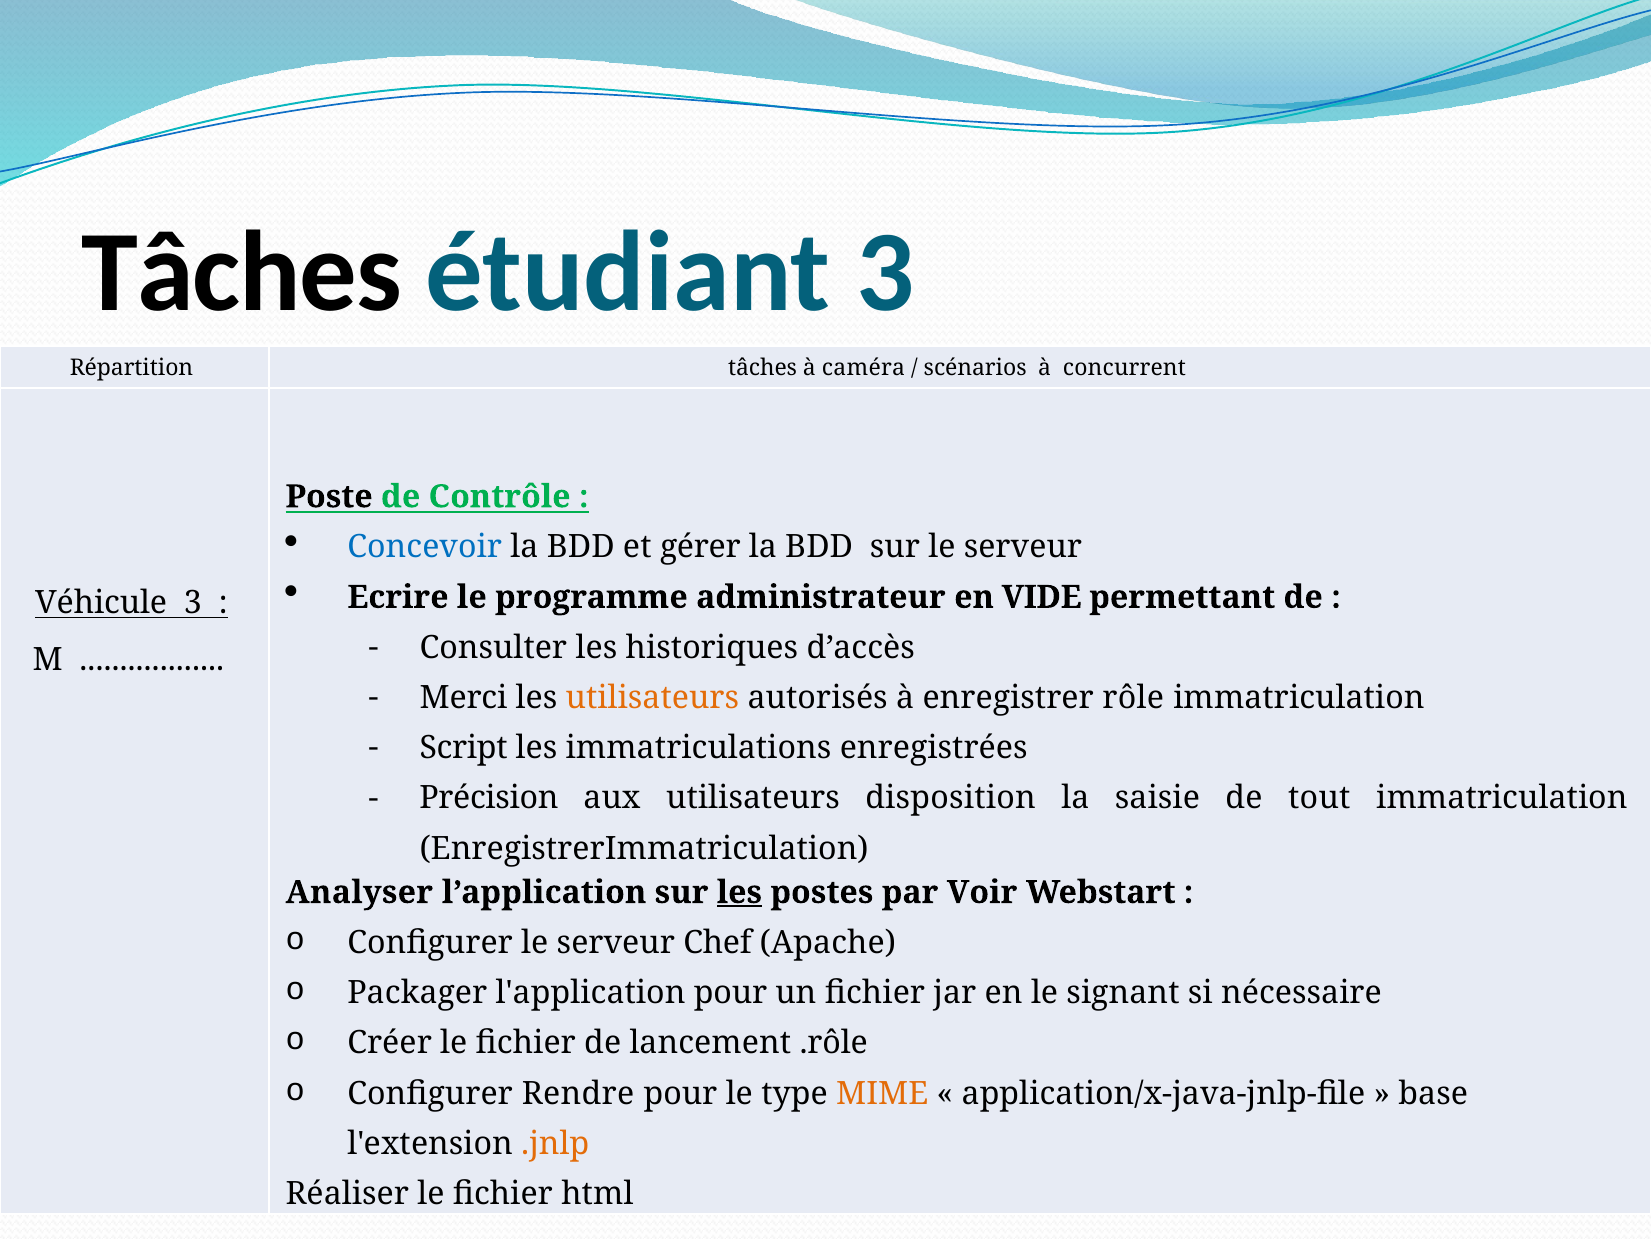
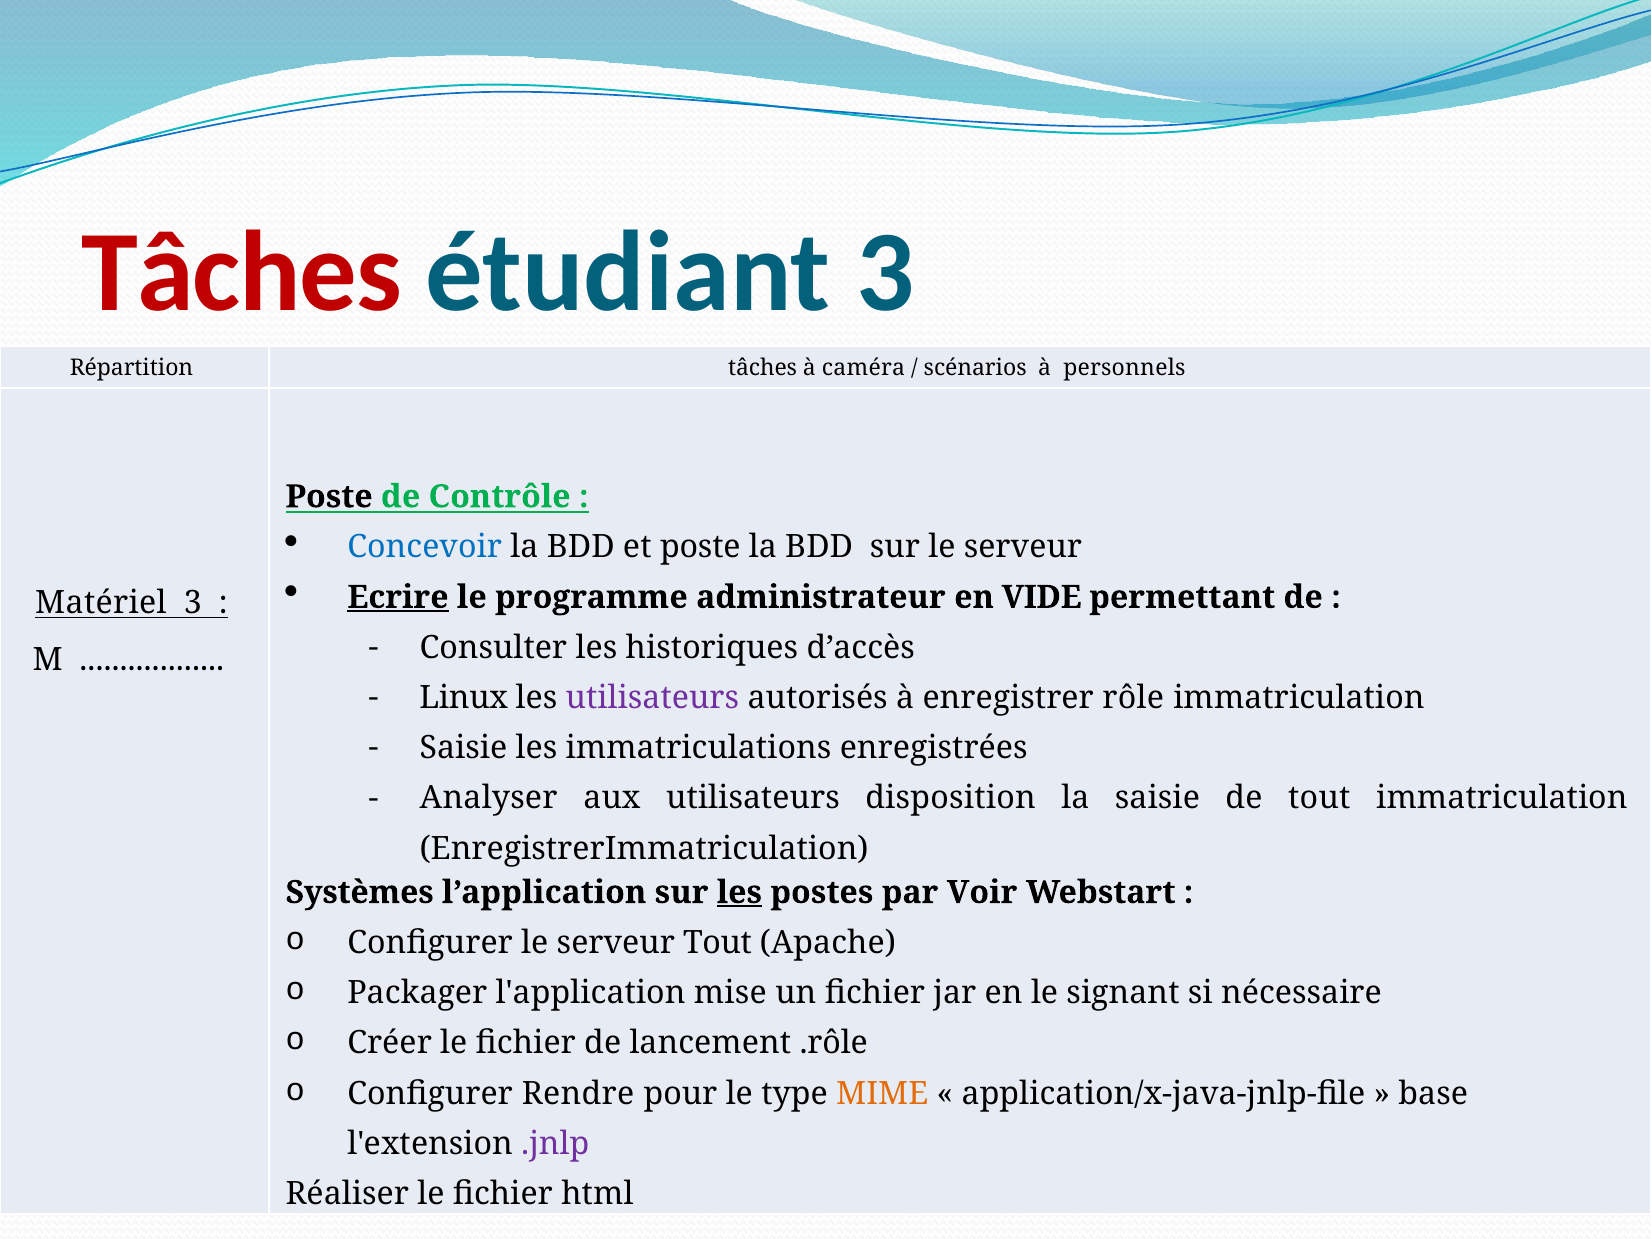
Tâches at (242, 273) colour: black -> red
concurrent: concurrent -> personnels
et gérer: gérer -> poste
Ecrire underline: none -> present
Véhicule: Véhicule -> Matériel
Merci: Merci -> Linux
utilisateurs at (652, 697) colour: orange -> purple
Script at (464, 748): Script -> Saisie
Précision: Précision -> Analyser
Analyser: Analyser -> Systèmes
serveur Chef: Chef -> Tout
l'application pour: pour -> mise
.jnlp colour: orange -> purple
